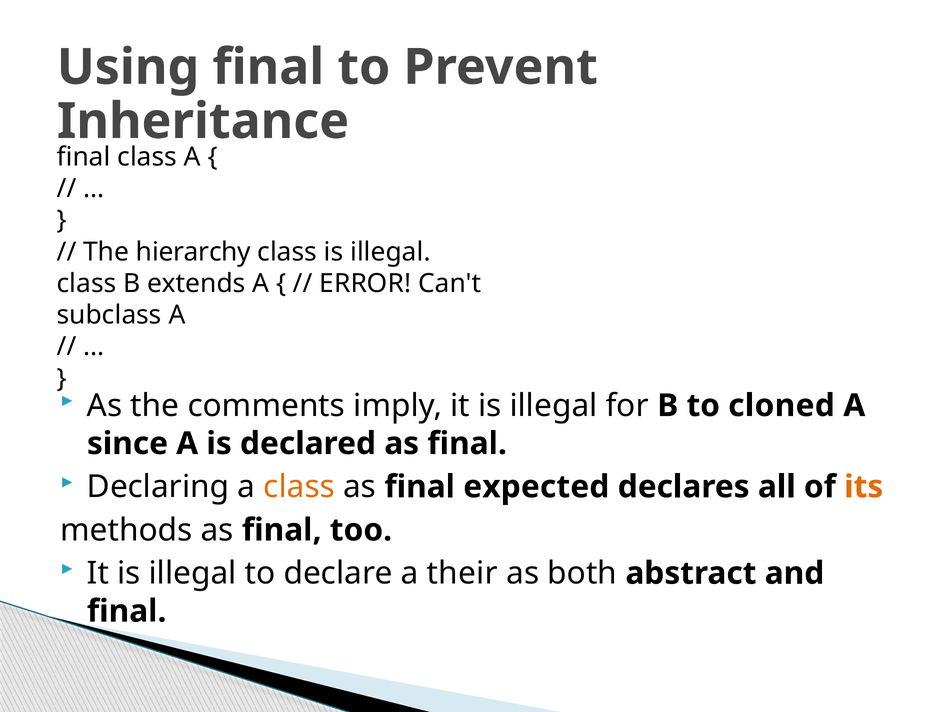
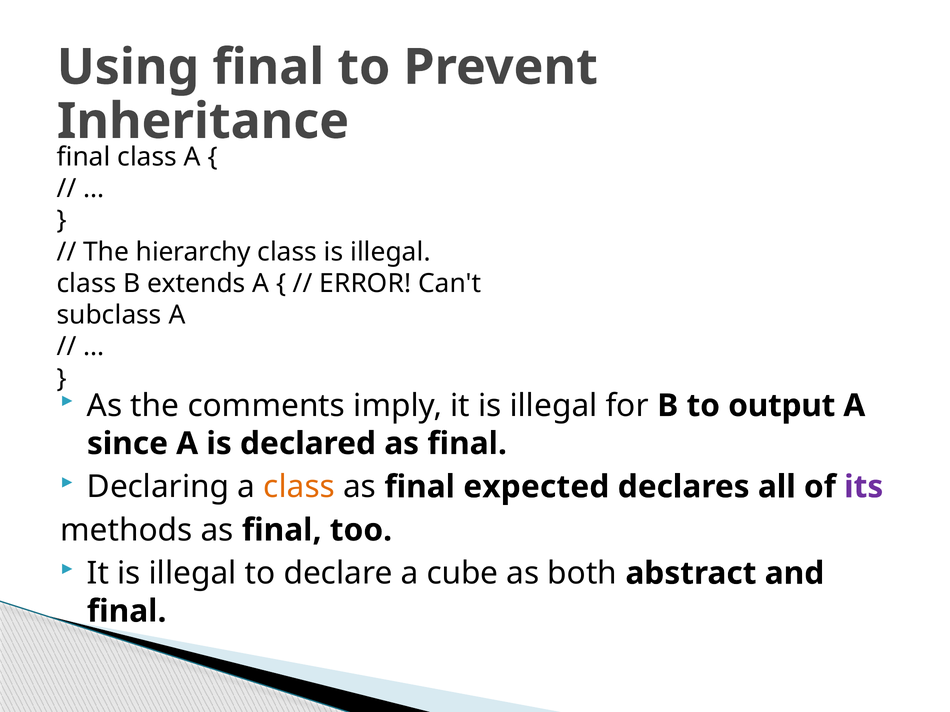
cloned: cloned -> output
its colour: orange -> purple
their: their -> cube
